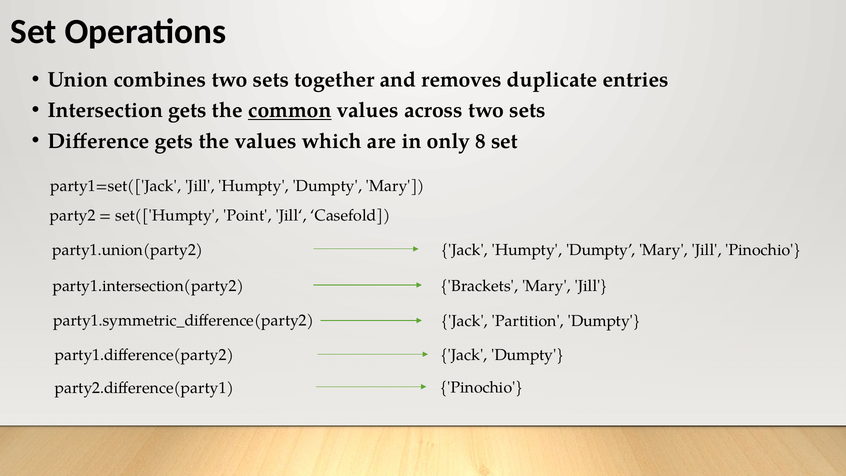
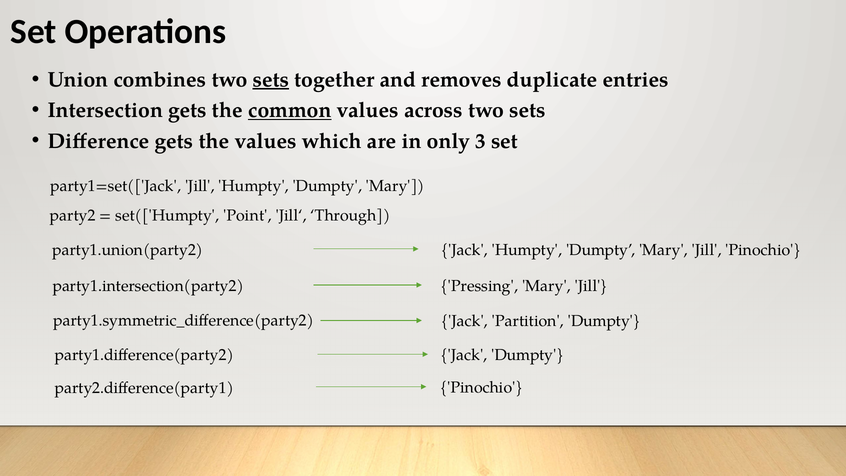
sets at (271, 80) underline: none -> present
8: 8 -> 3
Casefold: Casefold -> Through
Brackets: Brackets -> Pressing
